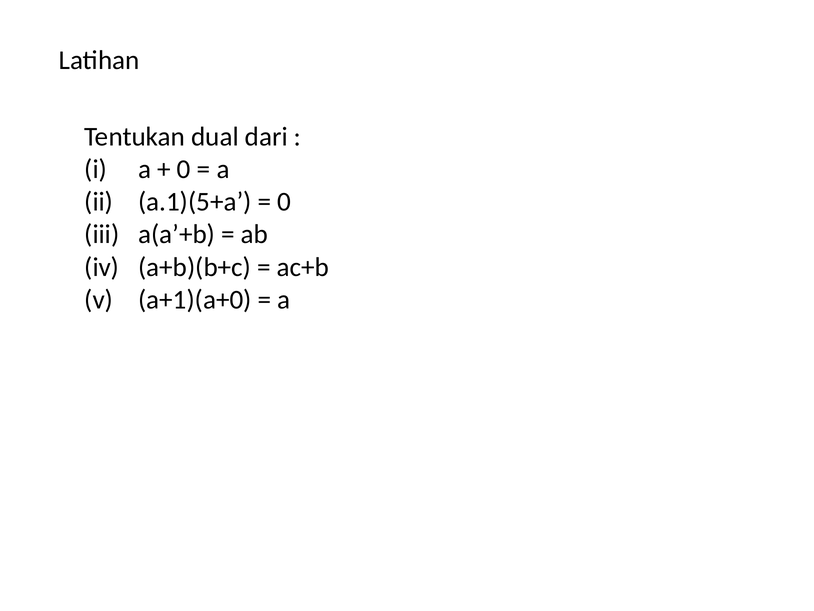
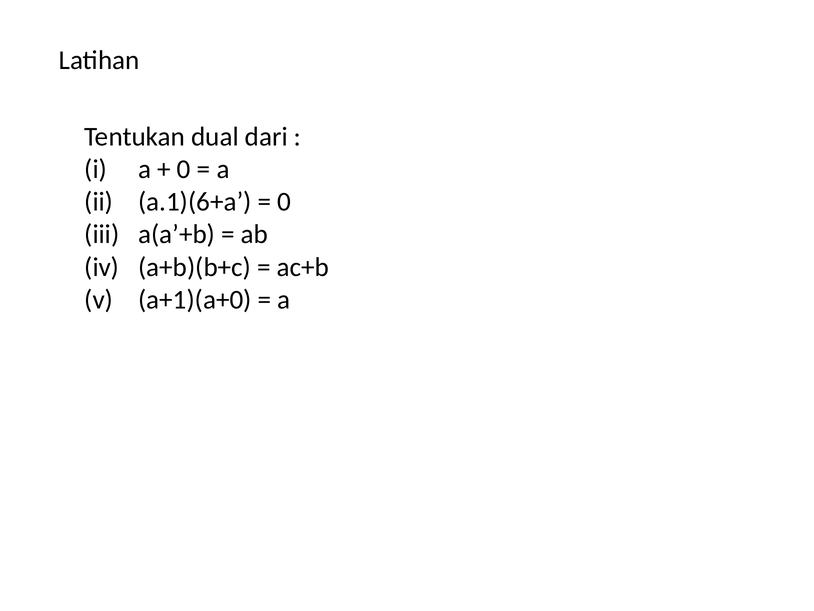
a.1)(5+a: a.1)(5+a -> a.1)(6+a
